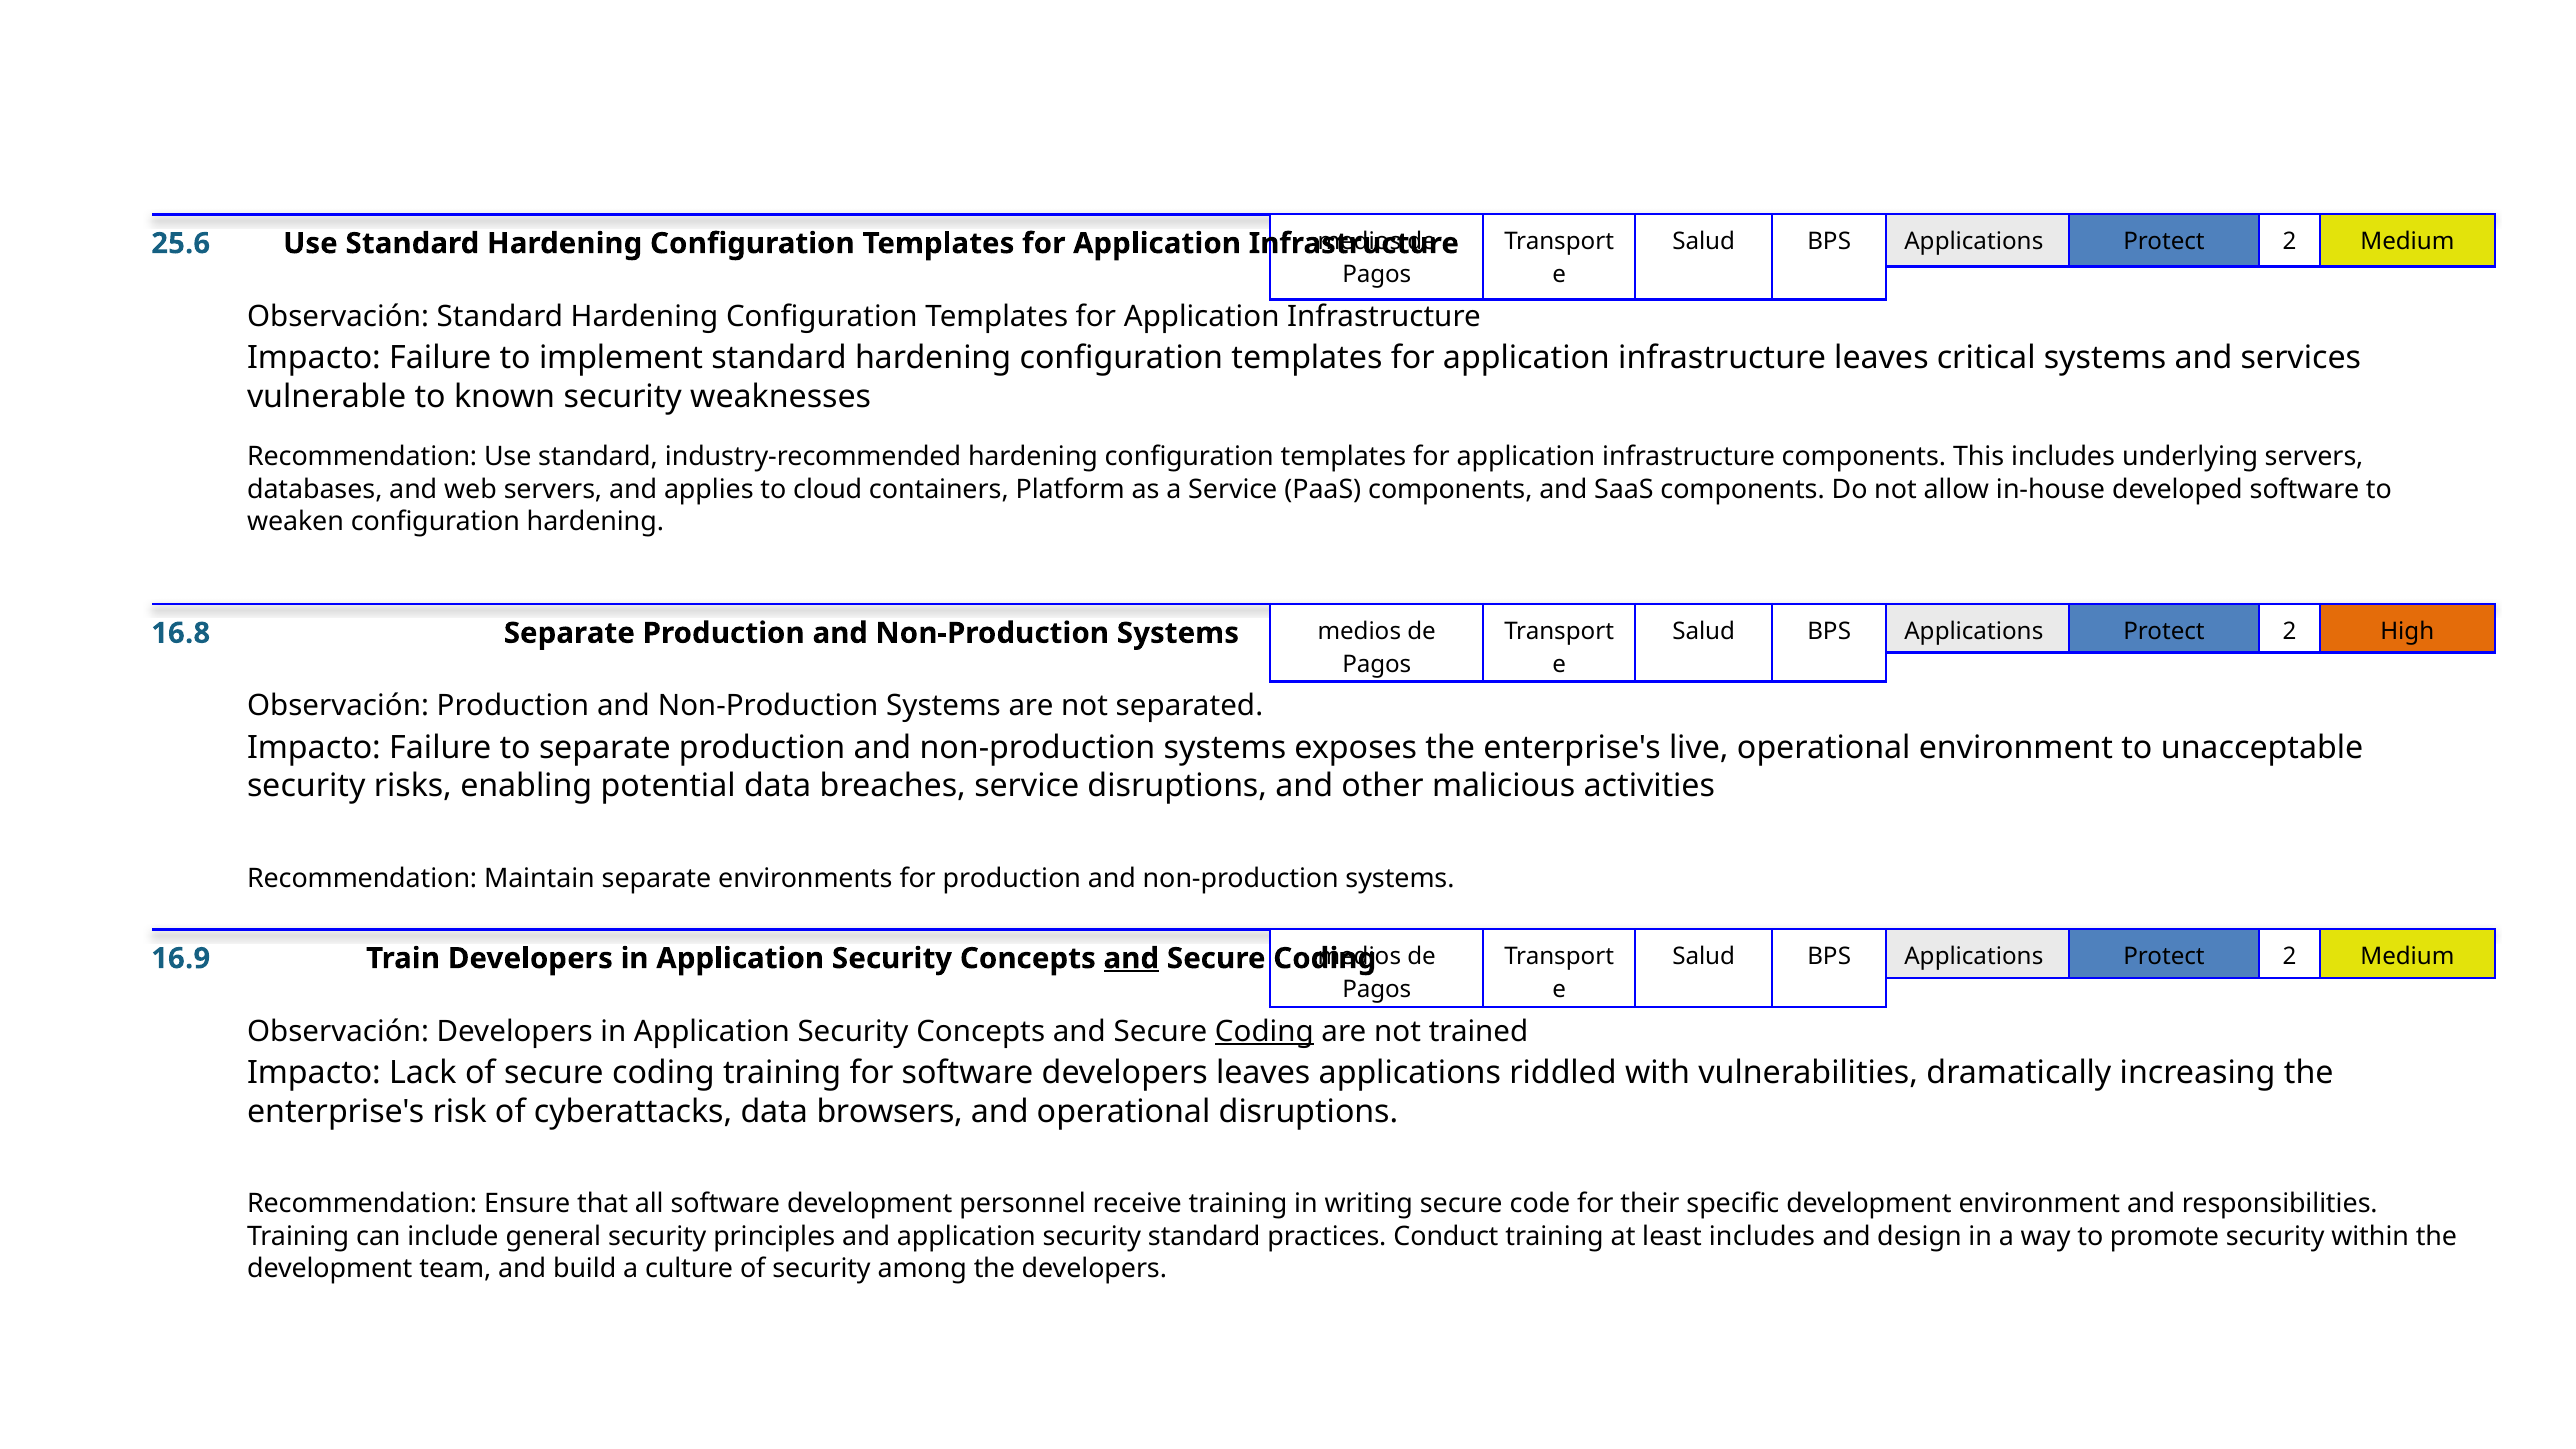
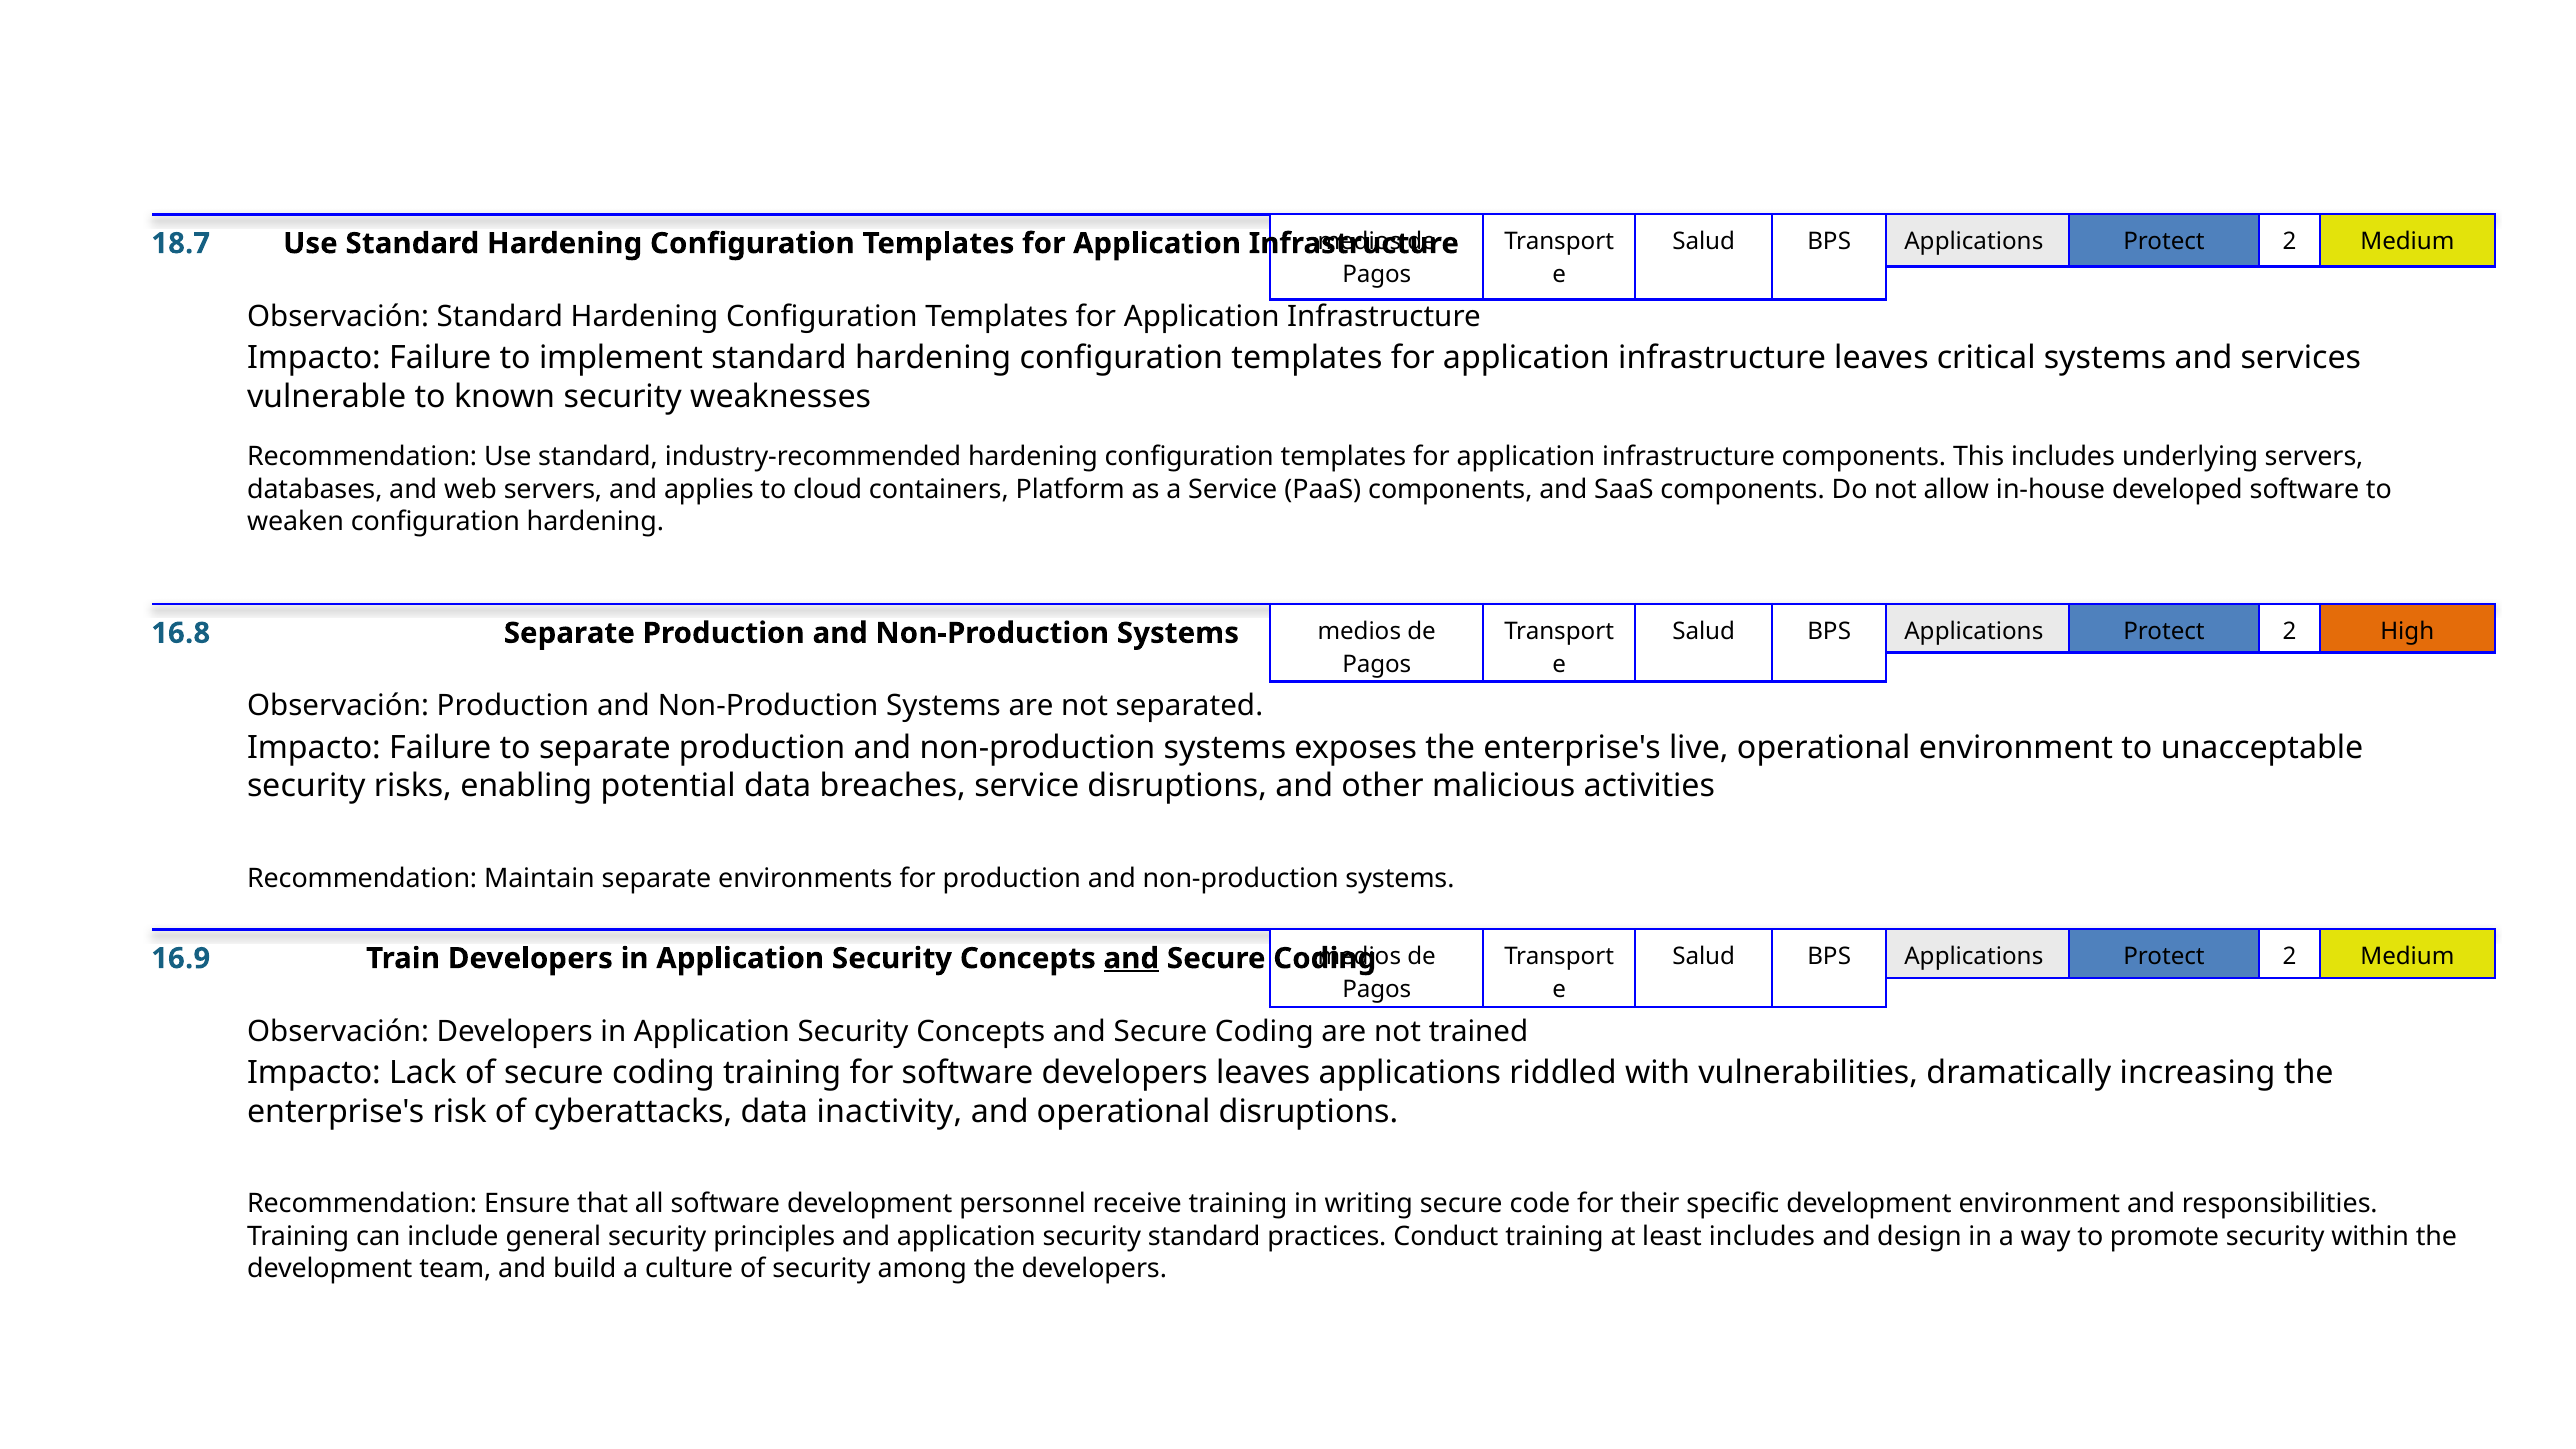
25.6: 25.6 -> 18.7
Coding at (1264, 1031) underline: present -> none
browsers: browsers -> inactivity
